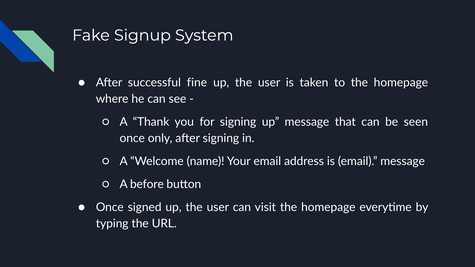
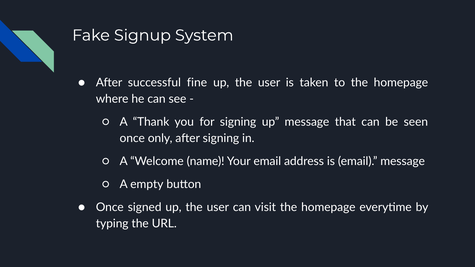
before: before -> empty
